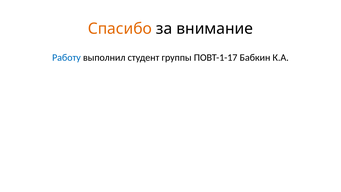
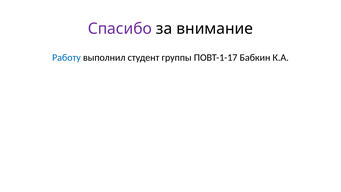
Спасибо colour: orange -> purple
